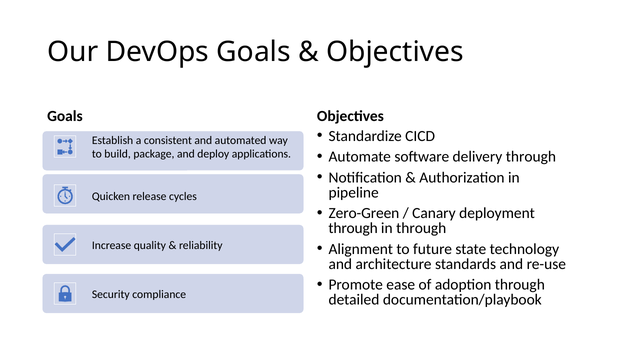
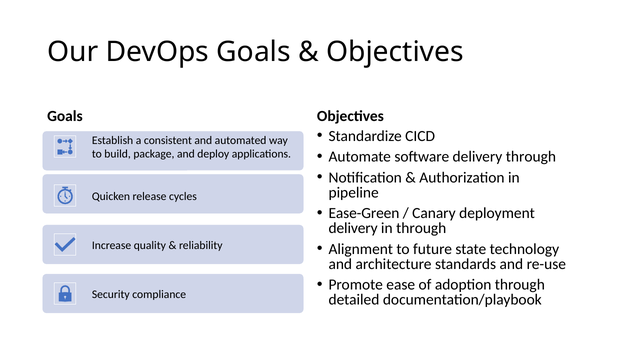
Zero-Green: Zero-Green -> Ease-Green
through at (353, 228): through -> delivery
